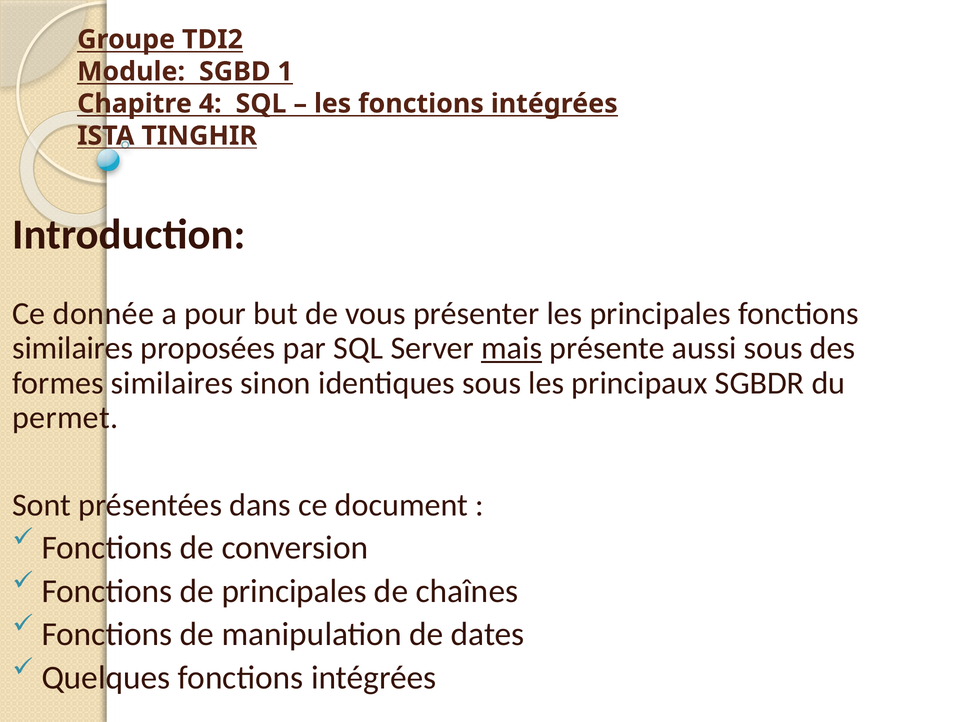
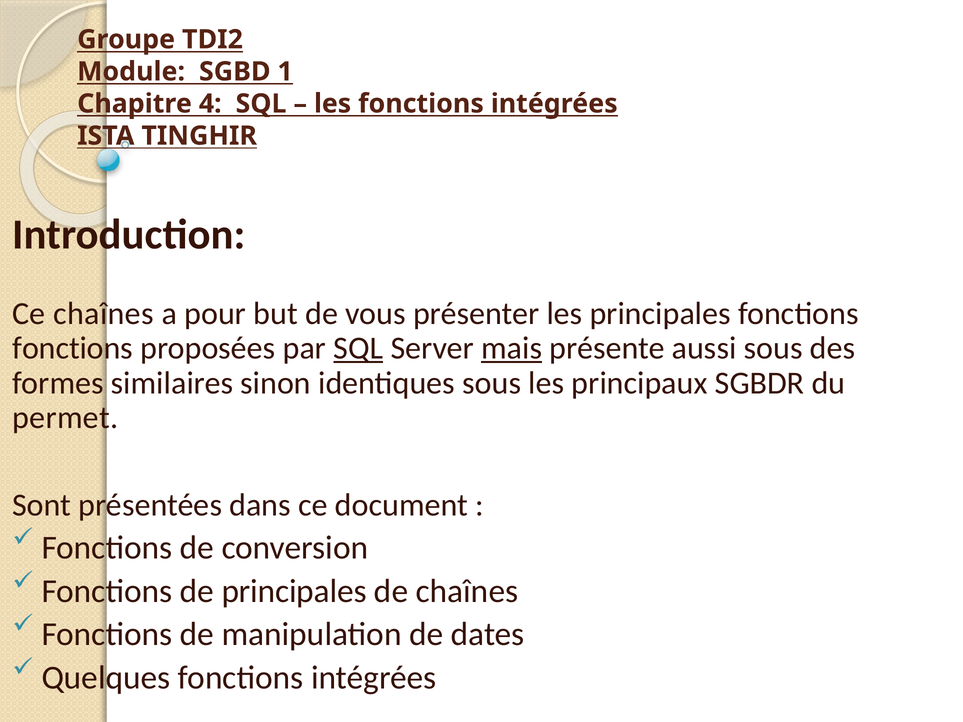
Ce donnée: donnée -> chaînes
similaires at (73, 348): similaires -> fonctions
SQL at (358, 348) underline: none -> present
